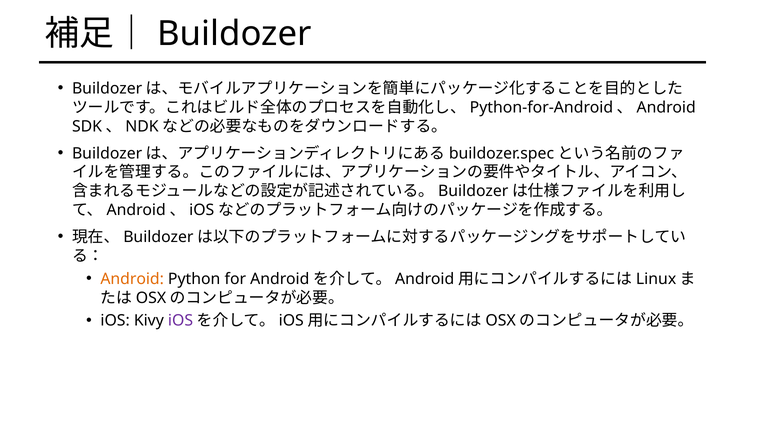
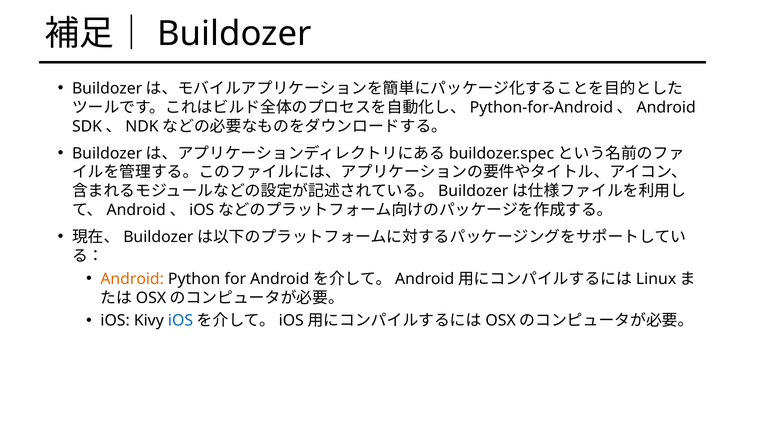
iOS at (181, 321) colour: purple -> blue
